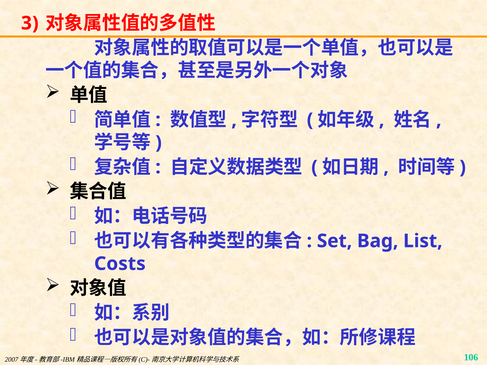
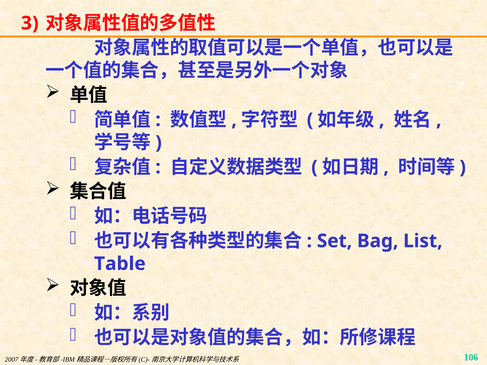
Costs: Costs -> Table
